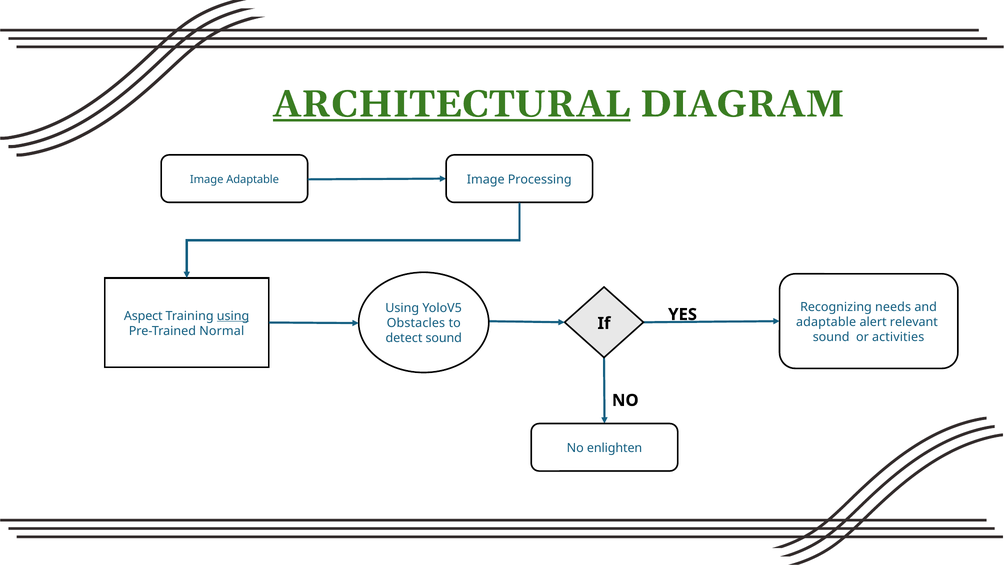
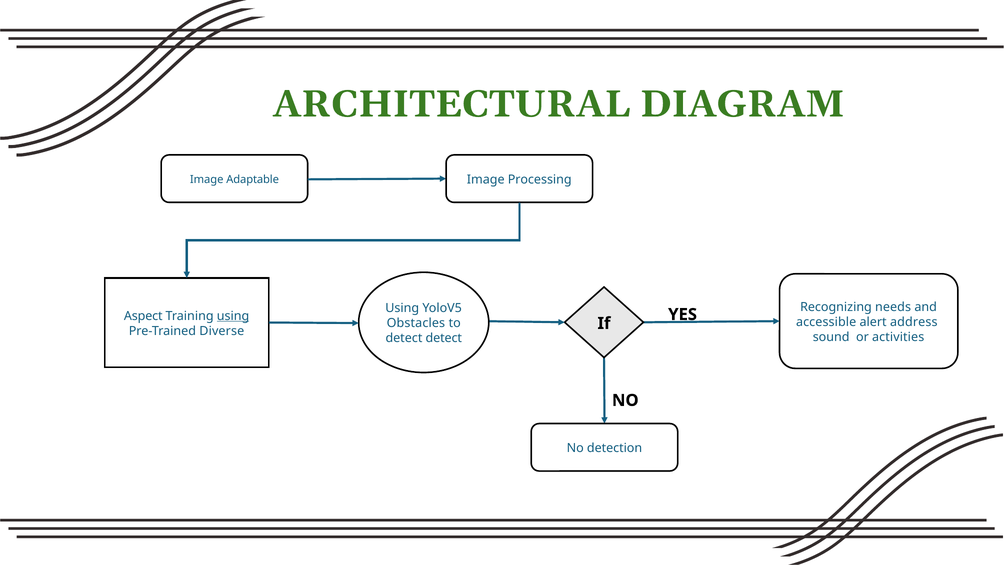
ARCHITECTURAL underline: present -> none
adaptable at (826, 322): adaptable -> accessible
relevant: relevant -> address
Normal: Normal -> Diverse
detect sound: sound -> detect
enlighten: enlighten -> detection
